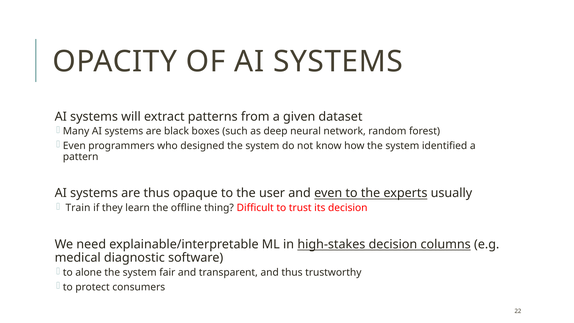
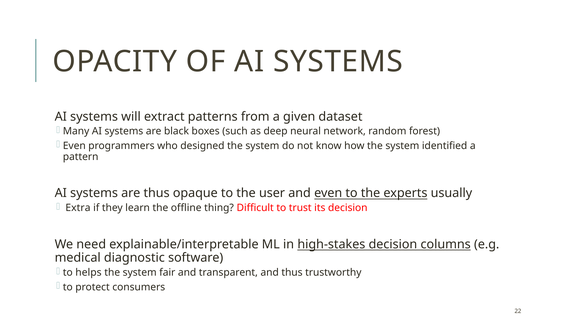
Train: Train -> Extra
alone: alone -> helps
